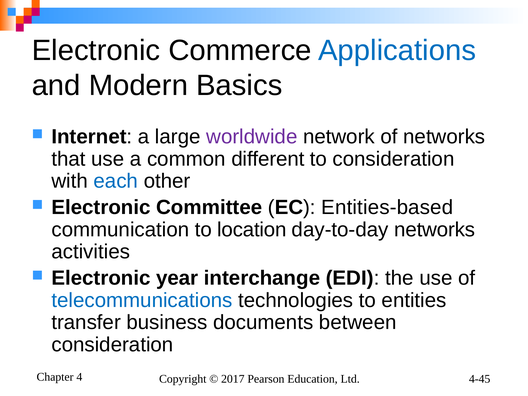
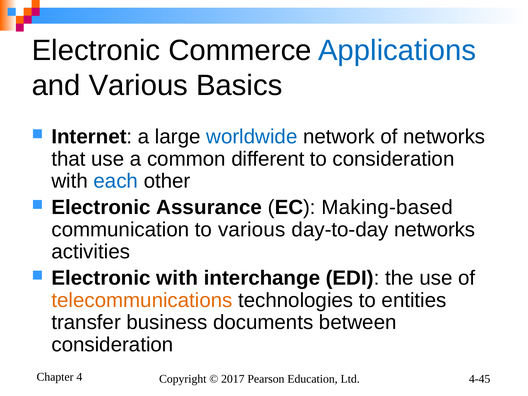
and Modern: Modern -> Various
worldwide colour: purple -> blue
Committee: Committee -> Assurance
Entities-based: Entities-based -> Making-based
to location: location -> various
Electronic year: year -> with
telecommunications colour: blue -> orange
